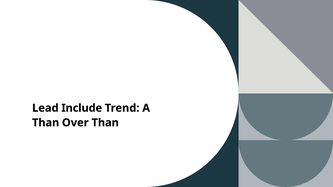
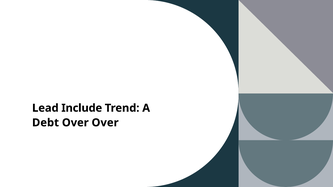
Than at (46, 123): Than -> Debt
Over Than: Than -> Over
